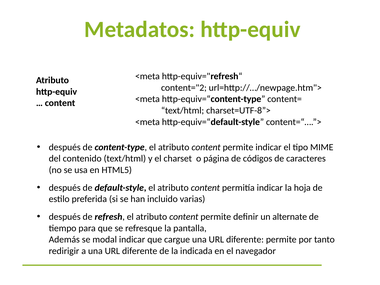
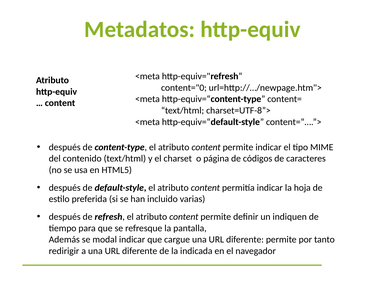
content="2: content="2 -> content="0
alternate: alternate -> indiquen
